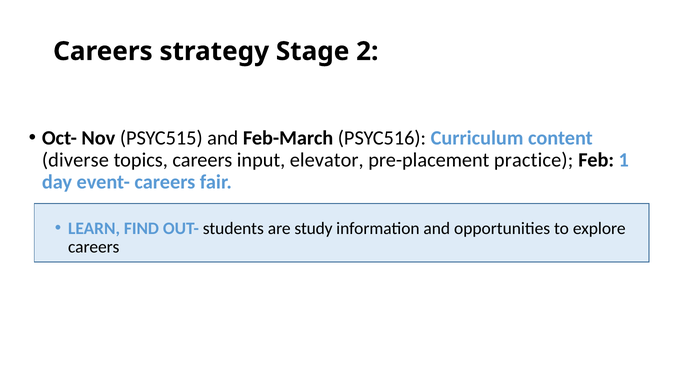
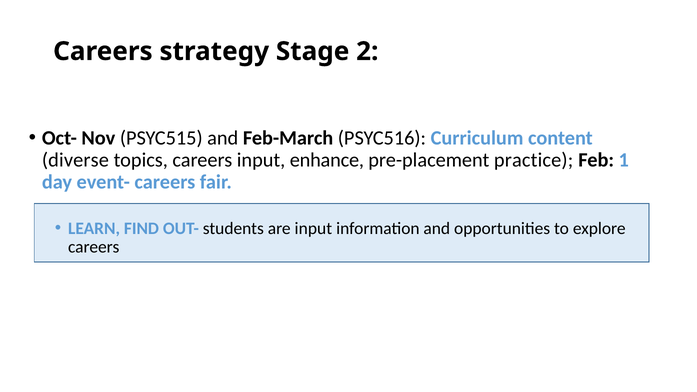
elevator: elevator -> enhance
are study: study -> input
